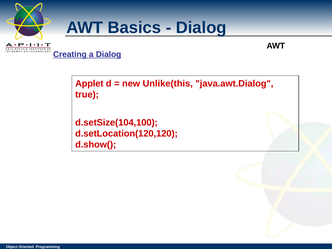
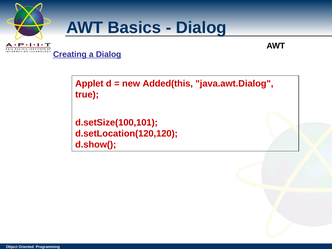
Unlike(this: Unlike(this -> Added(this
d.setSize(104,100: d.setSize(104,100 -> d.setSize(100,101
